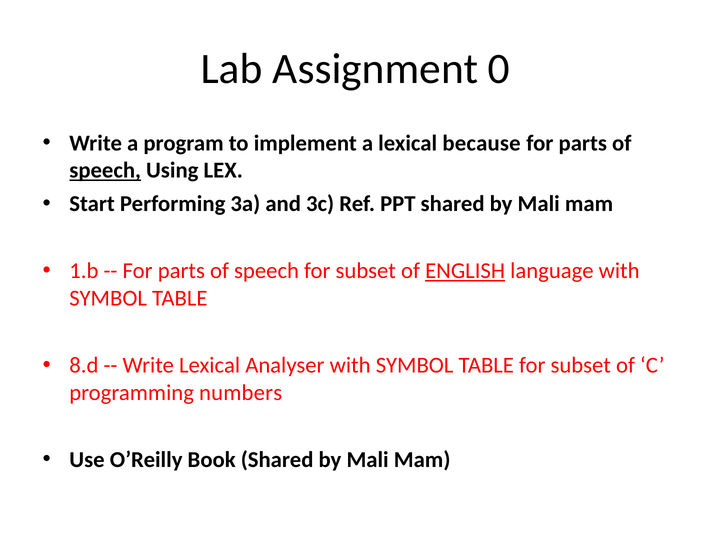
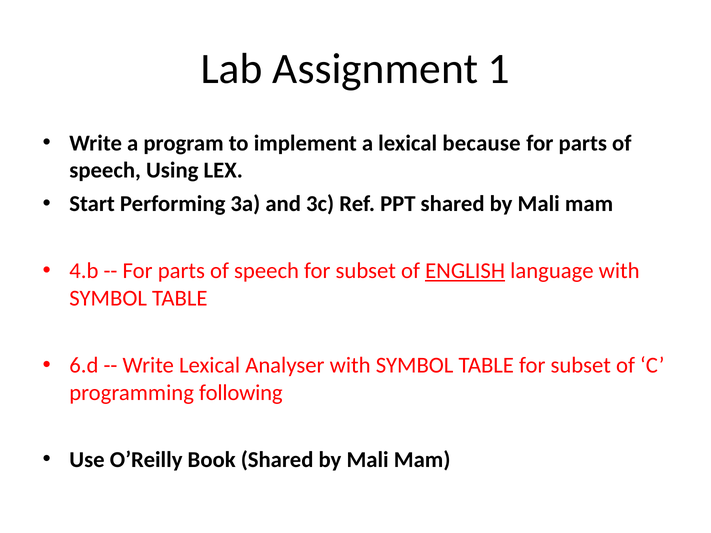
0: 0 -> 1
speech at (105, 170) underline: present -> none
1.b: 1.b -> 4.b
8.d: 8.d -> 6.d
numbers: numbers -> following
